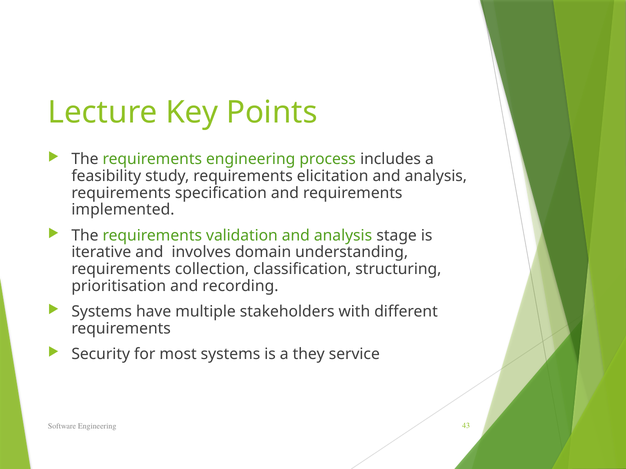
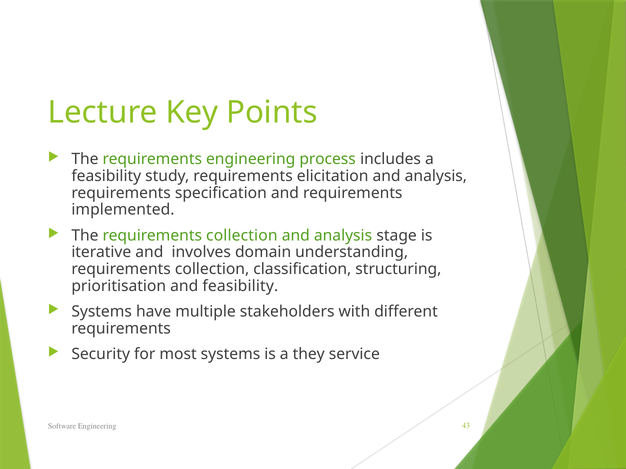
The requirements validation: validation -> collection
and recording: recording -> feasibility
